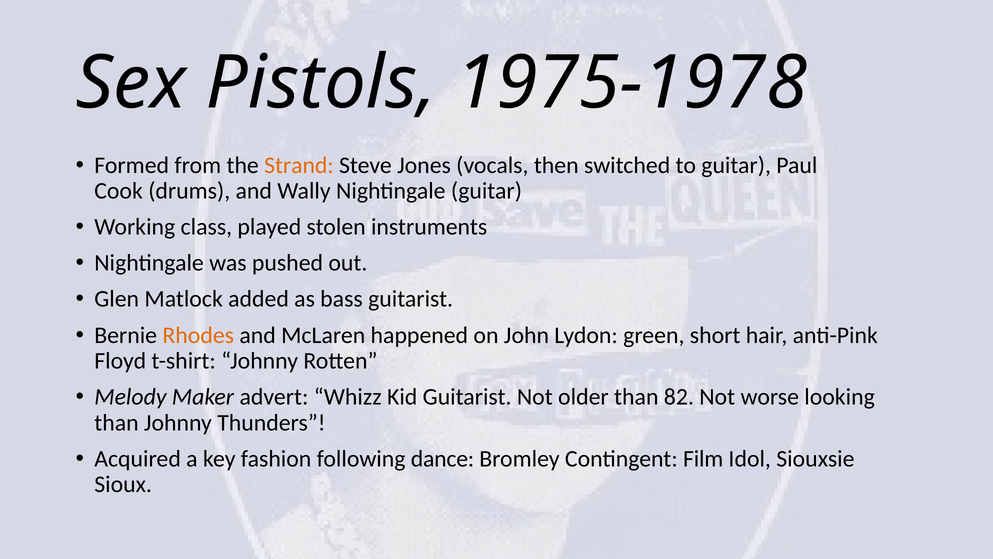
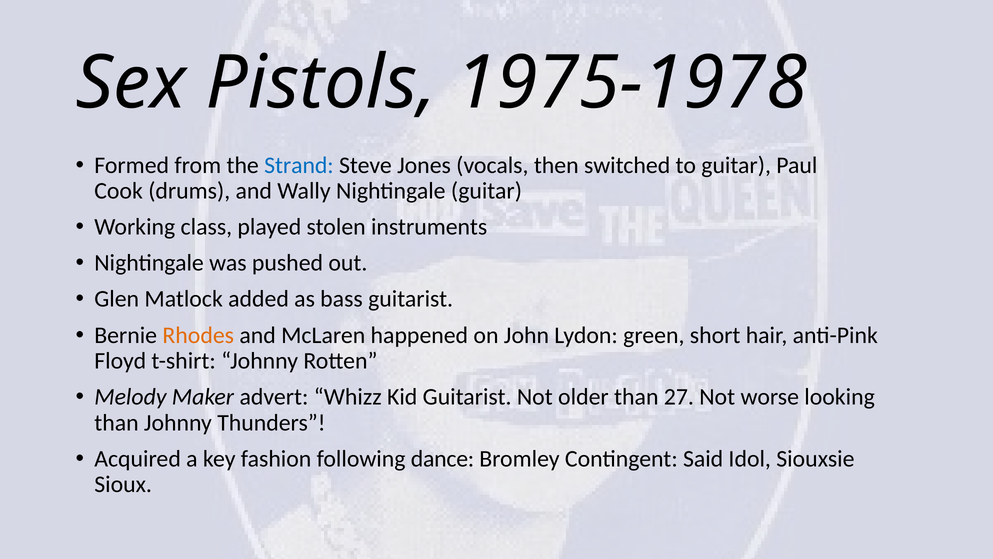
Strand colour: orange -> blue
82: 82 -> 27
Film: Film -> Said
